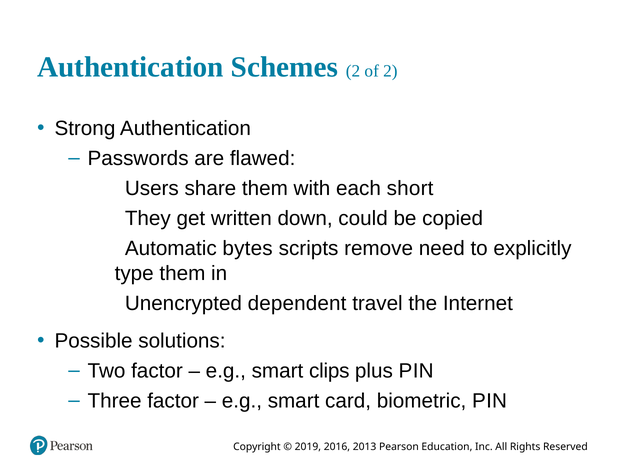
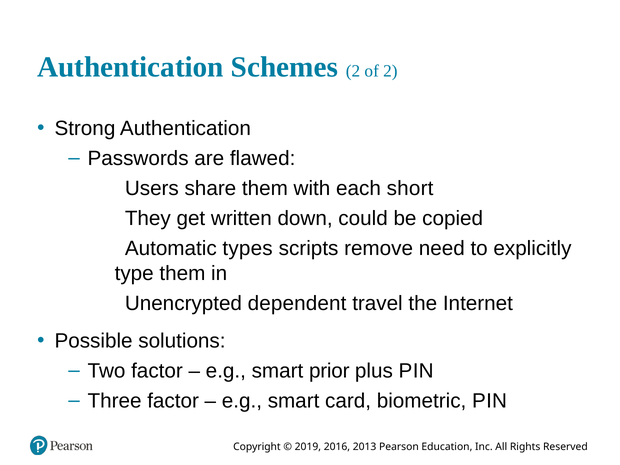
bytes: bytes -> types
clips: clips -> prior
